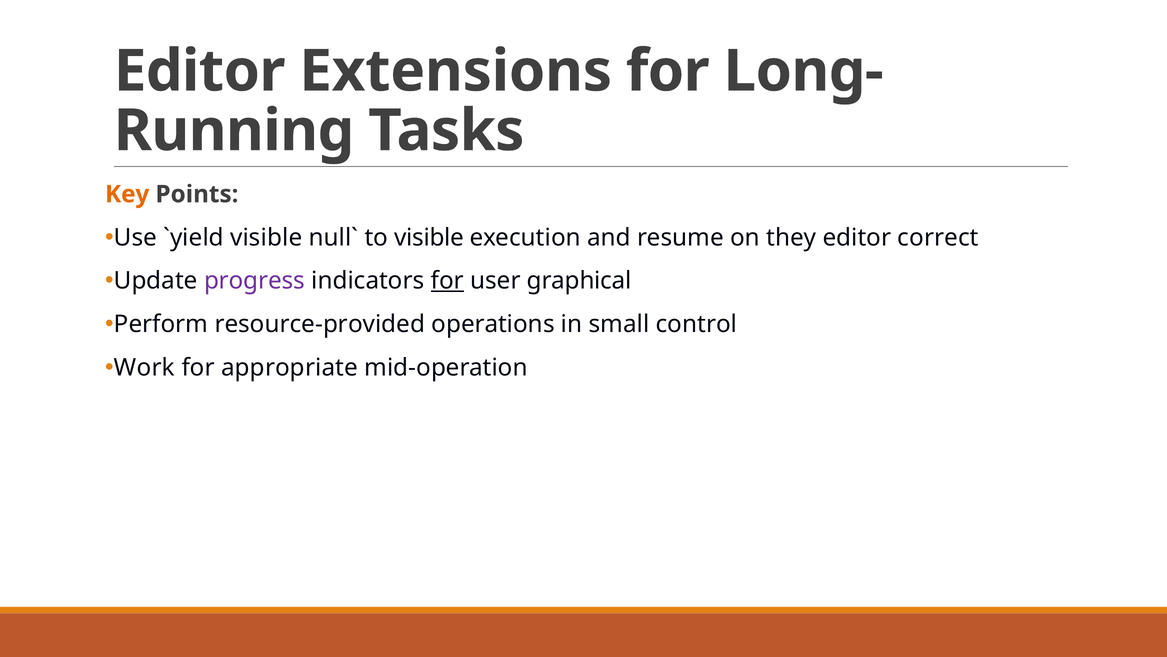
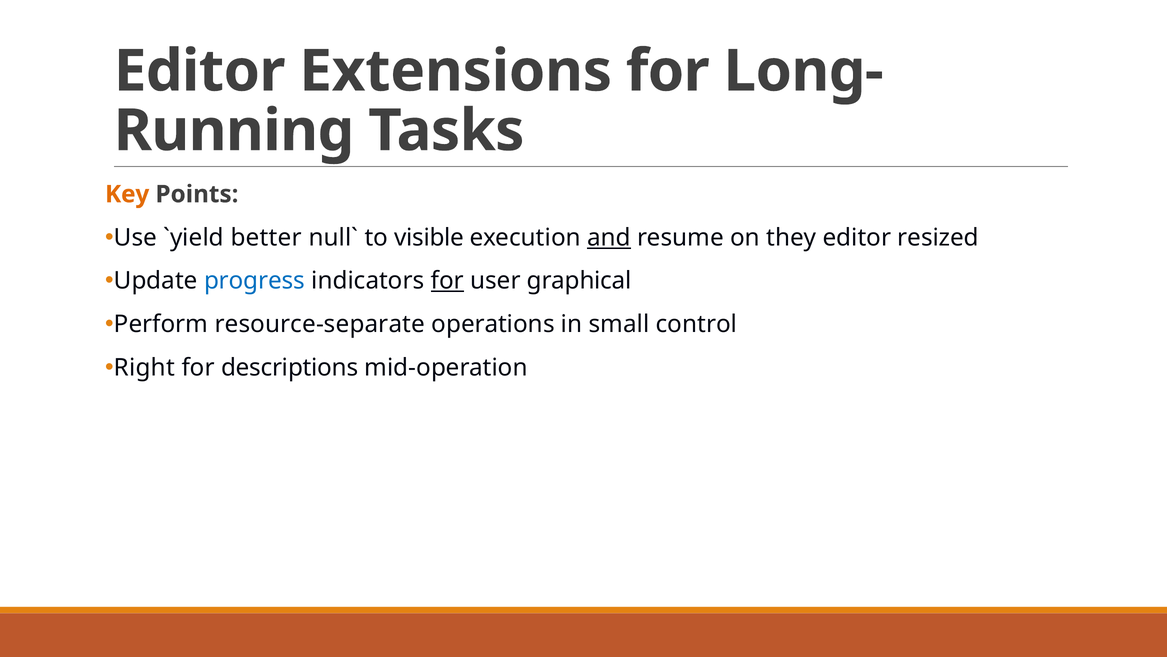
visible at (266, 237): visible -> better
and underline: none -> present
correct: correct -> resized
progress colour: purple -> blue
resource-provided: resource-provided -> resource-separate
Work: Work -> Right
appropriate: appropriate -> descriptions
